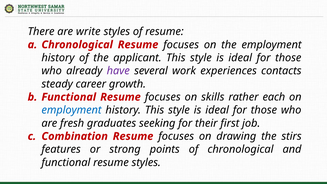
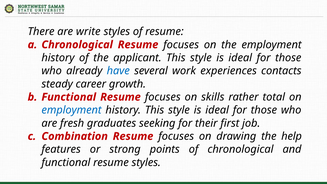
have colour: purple -> blue
each: each -> total
stirs: stirs -> help
